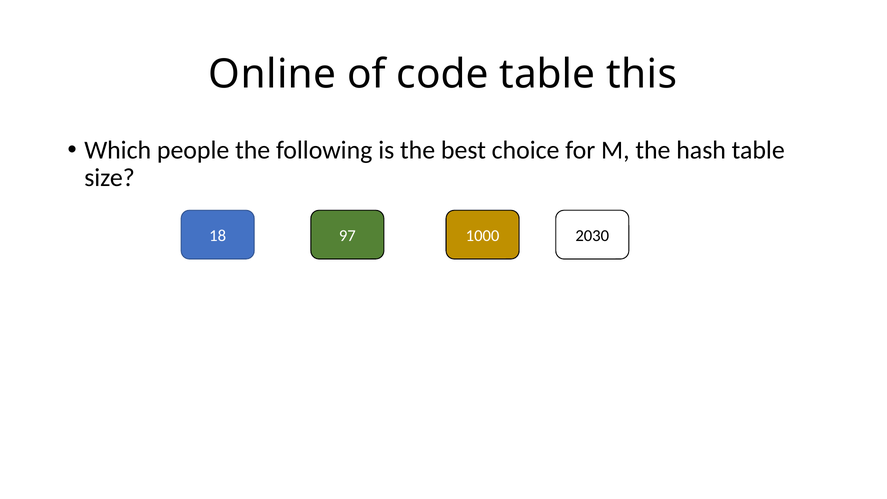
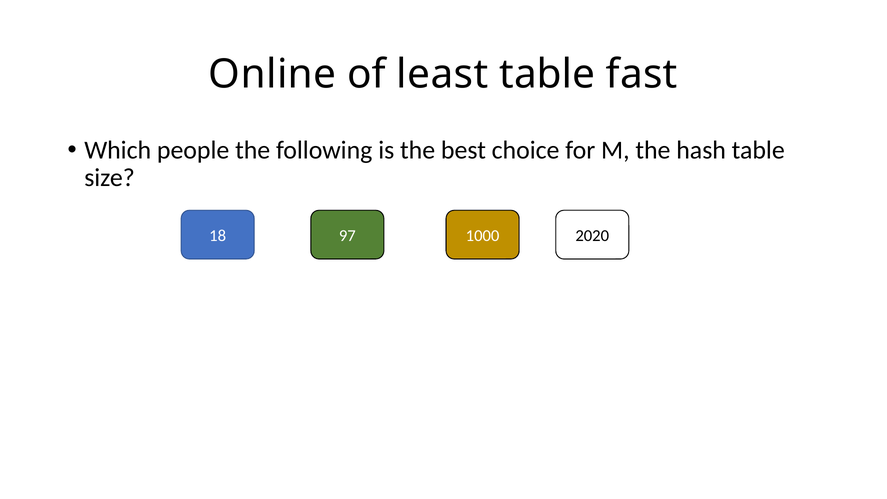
code: code -> least
this: this -> fast
2030: 2030 -> 2020
